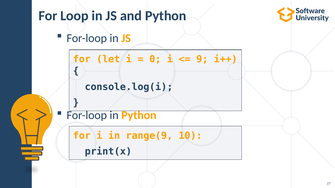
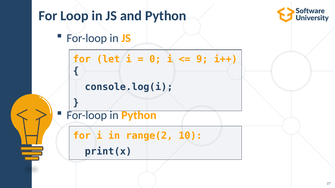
range(9: range(9 -> range(2
